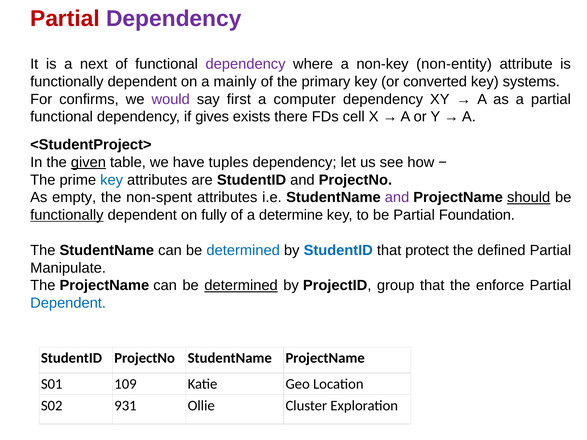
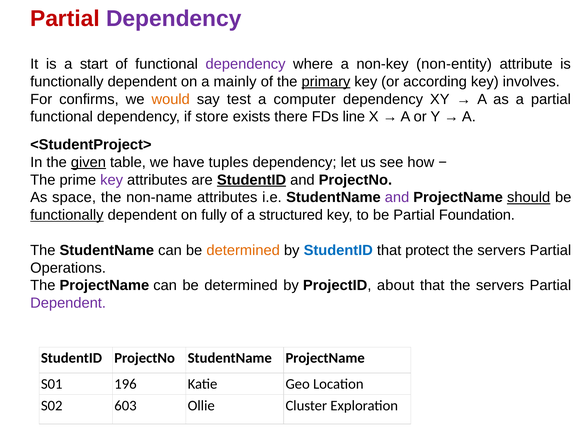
next: next -> start
primary underline: none -> present
converted: converted -> according
systems: systems -> involves
would colour: purple -> orange
first: first -> test
gives: gives -> store
cell: cell -> line
key at (112, 180) colour: blue -> purple
StudentID at (252, 180) underline: none -> present
empty: empty -> space
non-spent: non-spent -> non-name
determine: determine -> structured
determined at (243, 250) colour: blue -> orange
defined at (501, 250): defined -> servers
Manipulate: Manipulate -> Operations
determined at (241, 286) underline: present -> none
group: group -> about
that the enforce: enforce -> servers
Dependent at (68, 303) colour: blue -> purple
109: 109 -> 196
931: 931 -> 603
